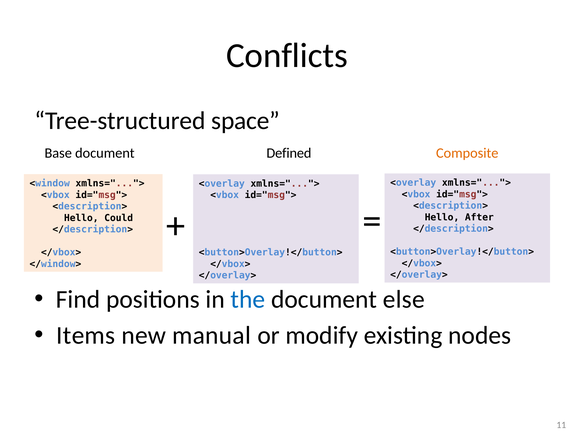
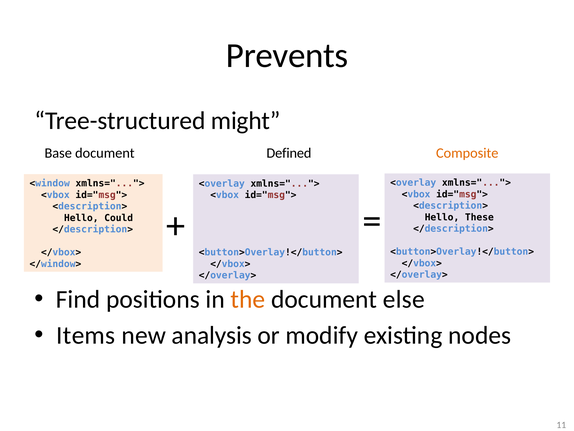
Conflicts: Conflicts -> Prevents
space: space -> might
After: After -> These
the colour: blue -> orange
manual: manual -> analysis
